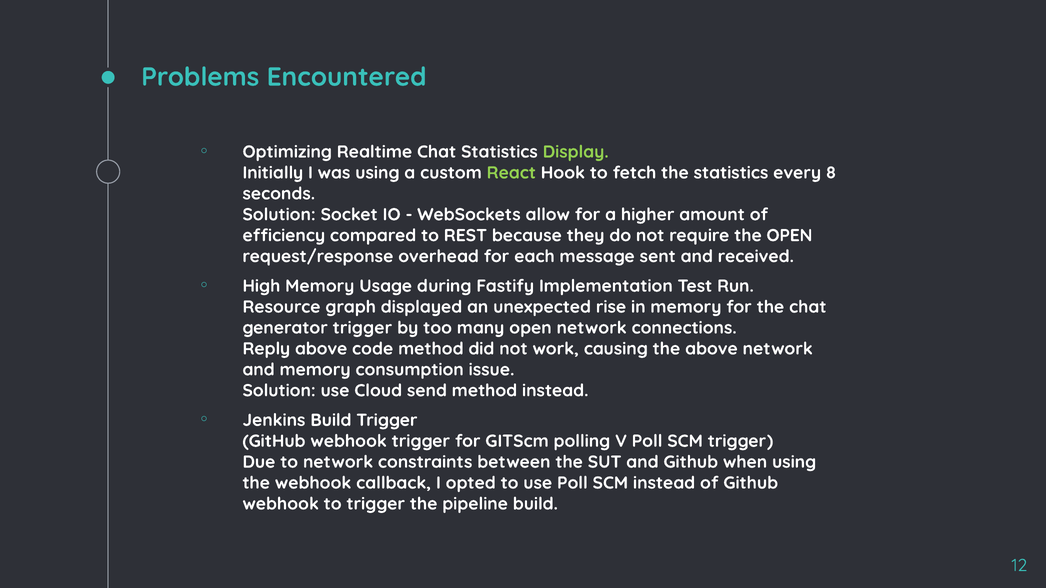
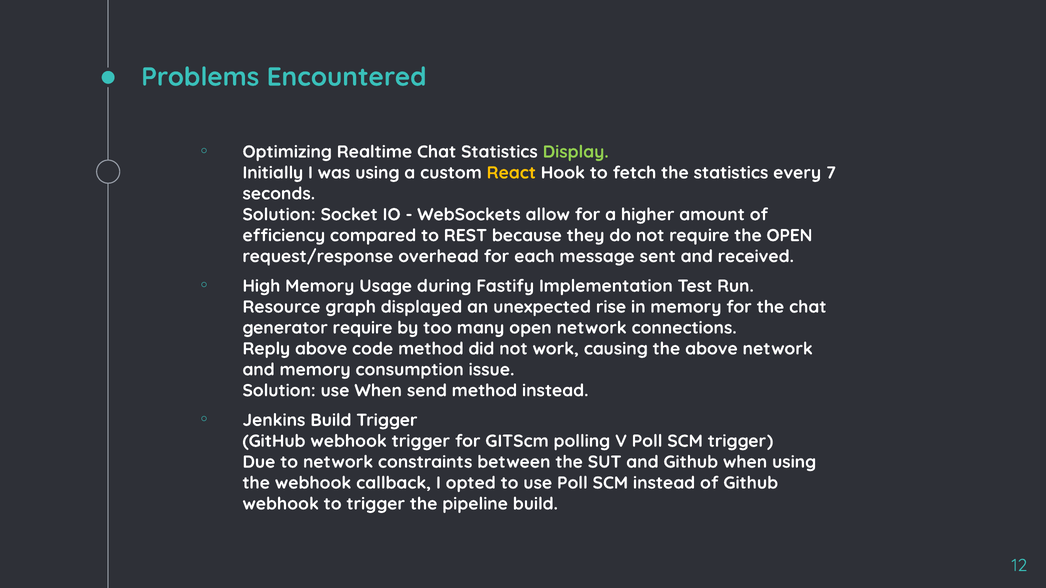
React colour: light green -> yellow
8: 8 -> 7
generator trigger: trigger -> require
use Cloud: Cloud -> When
